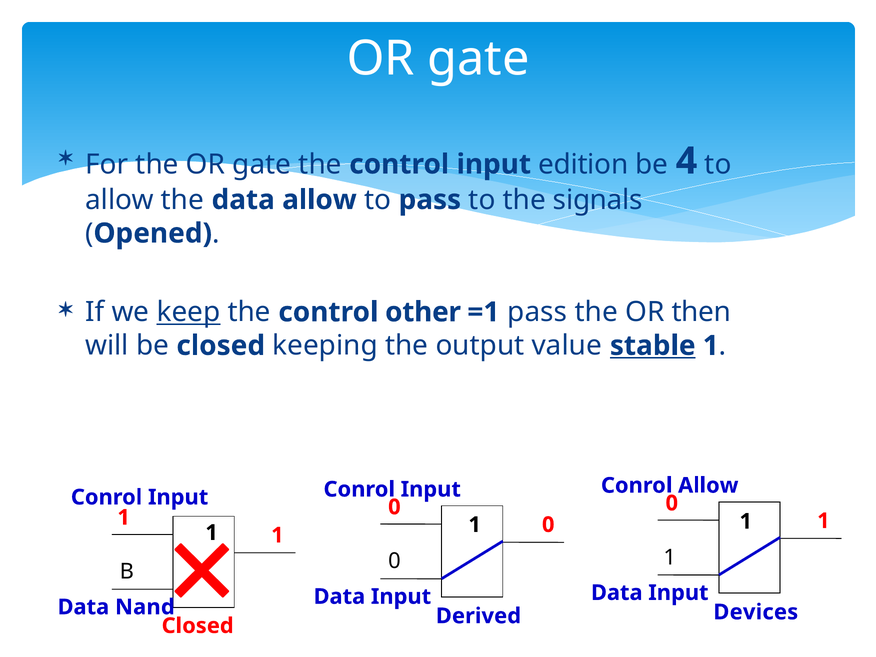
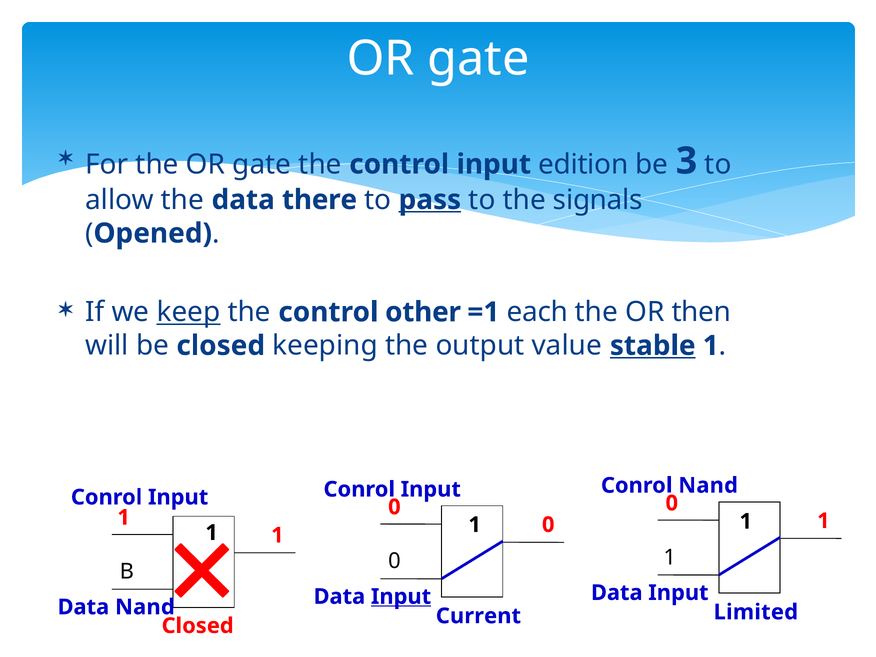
4: 4 -> 3
data allow: allow -> there
pass at (430, 200) underline: none -> present
=1 pass: pass -> each
Conrol Allow: Allow -> Nand
Input at (401, 597) underline: none -> present
Devices: Devices -> Limited
Derived: Derived -> Current
